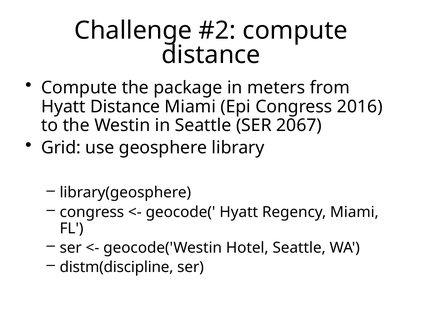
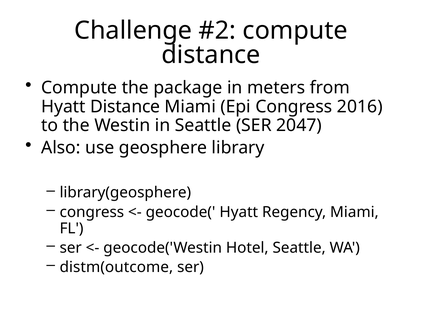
2067: 2067 -> 2047
Grid: Grid -> Also
distm(discipline: distm(discipline -> distm(outcome
